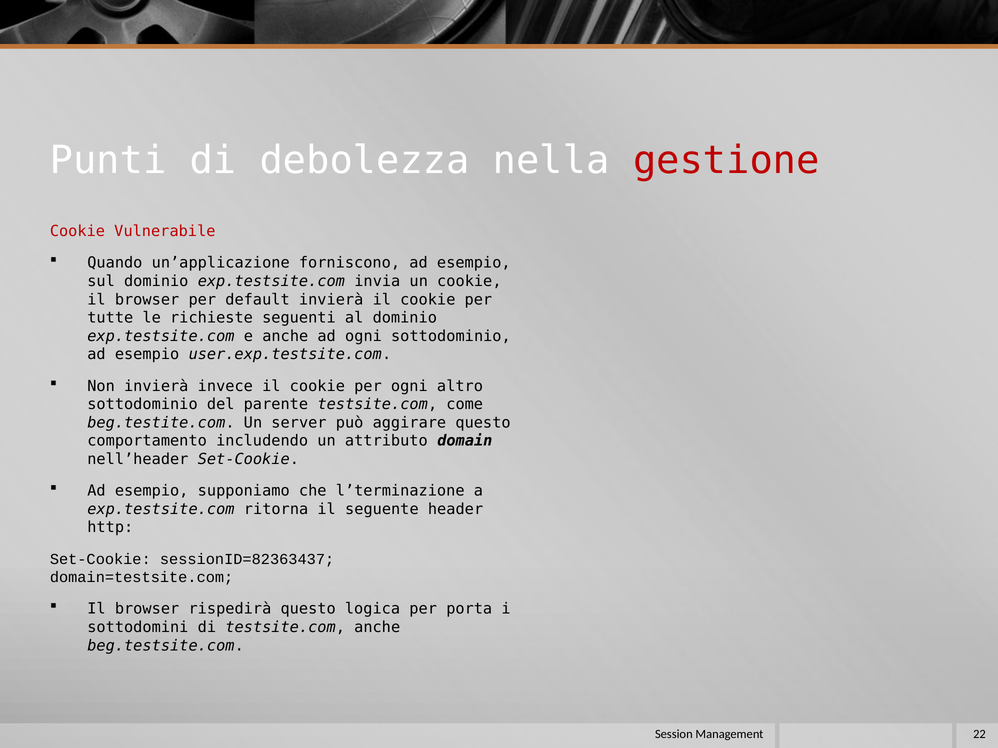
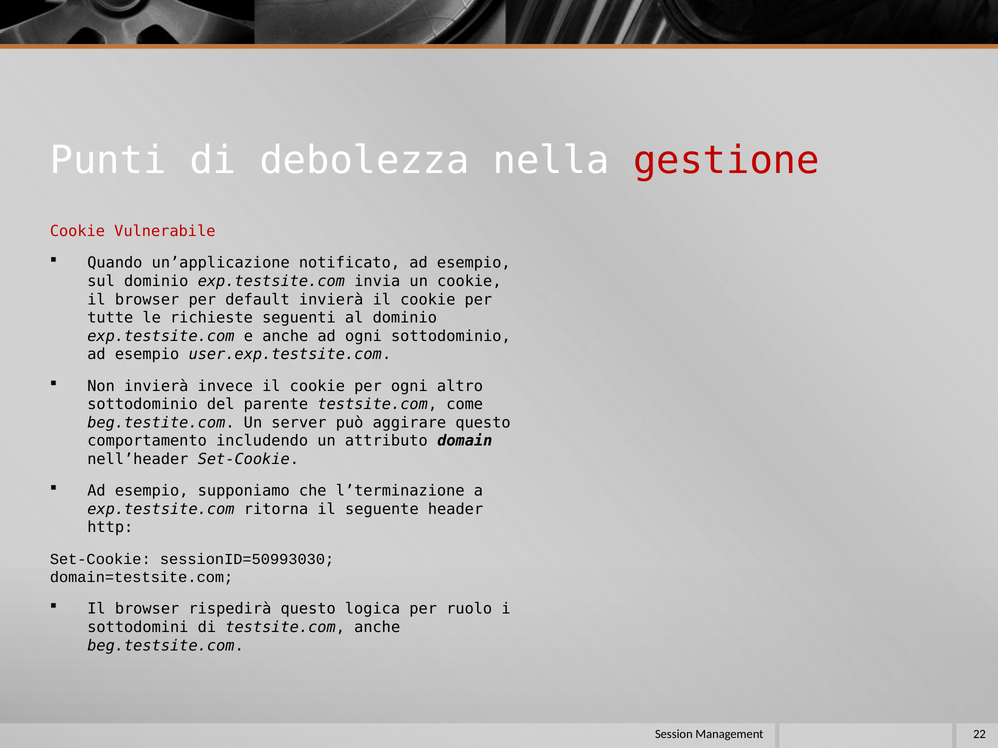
forniscono: forniscono -> notificato
sessionID=82363437: sessionID=82363437 -> sessionID=50993030
porta: porta -> ruolo
